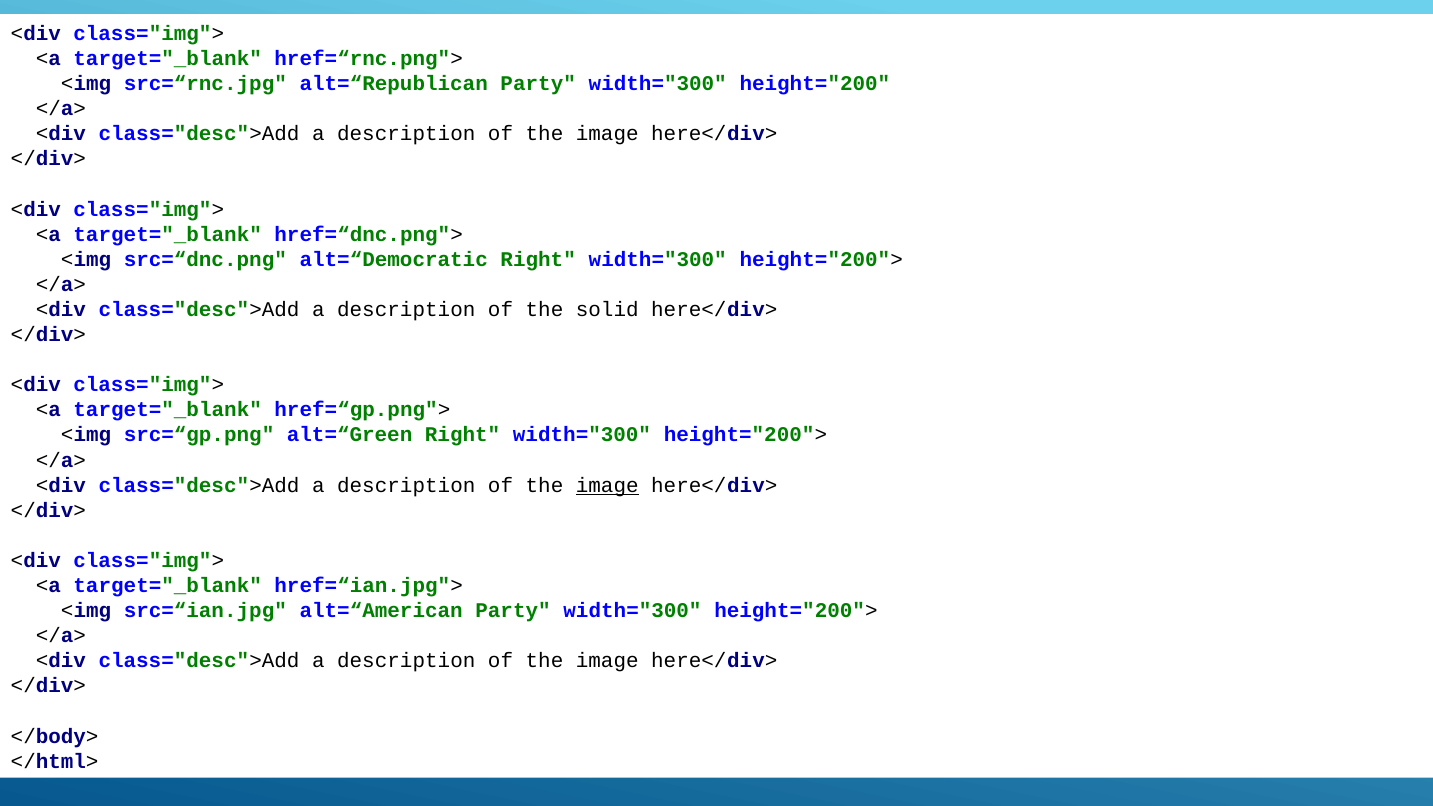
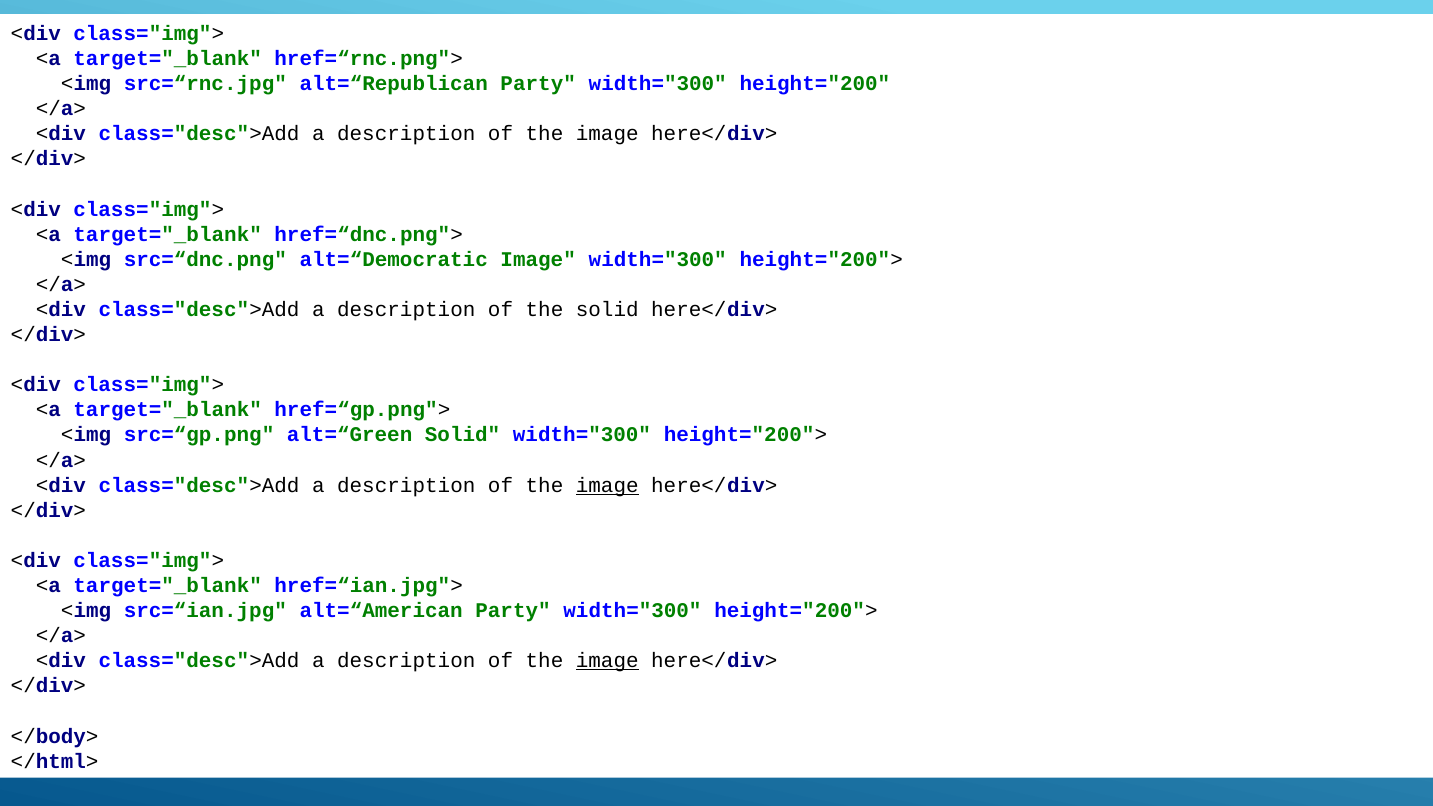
alt=“Democratic Right: Right -> Image
alt=“Green Right: Right -> Solid
image at (607, 661) underline: none -> present
